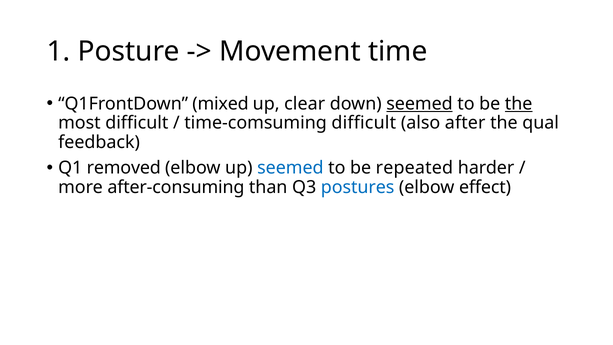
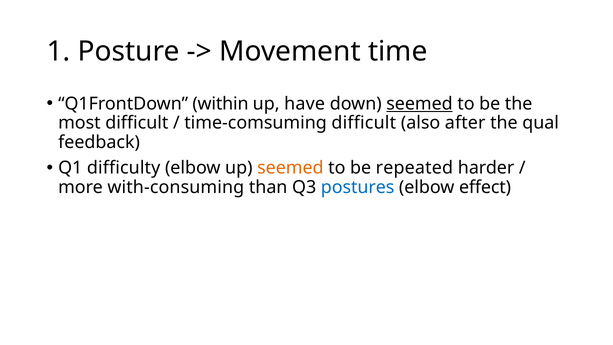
mixed: mixed -> within
clear: clear -> have
the at (519, 104) underline: present -> none
removed: removed -> difficulty
seemed at (290, 168) colour: blue -> orange
after-consuming: after-consuming -> with-consuming
